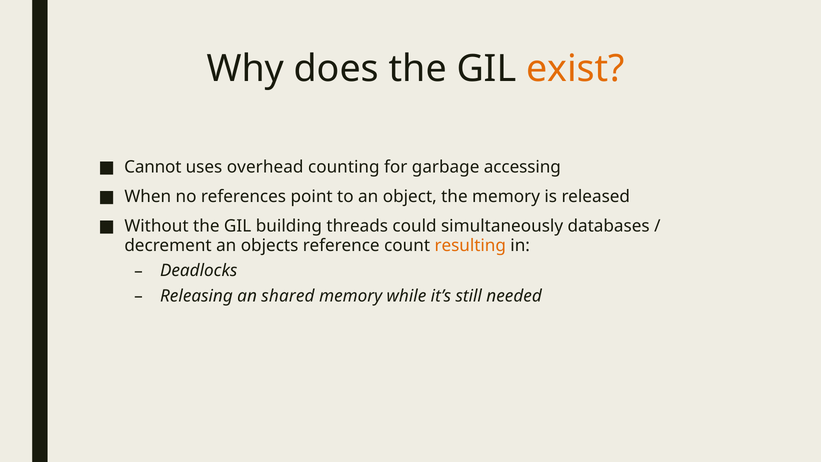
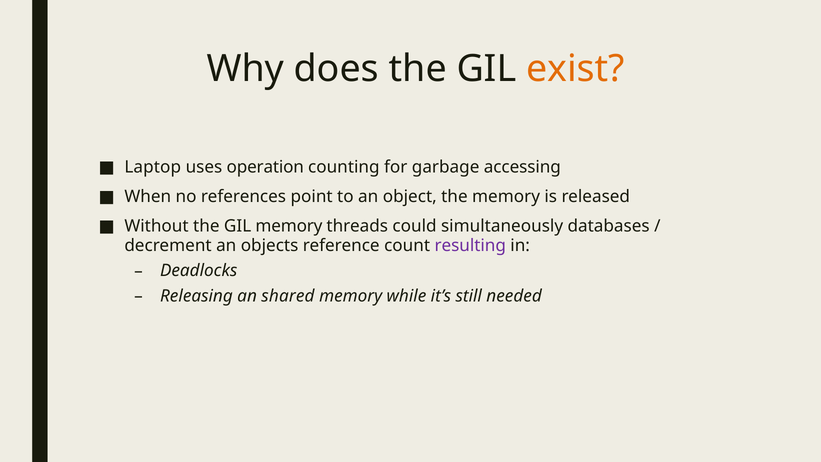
Cannot: Cannot -> Laptop
overhead: overhead -> operation
GIL building: building -> memory
resulting colour: orange -> purple
